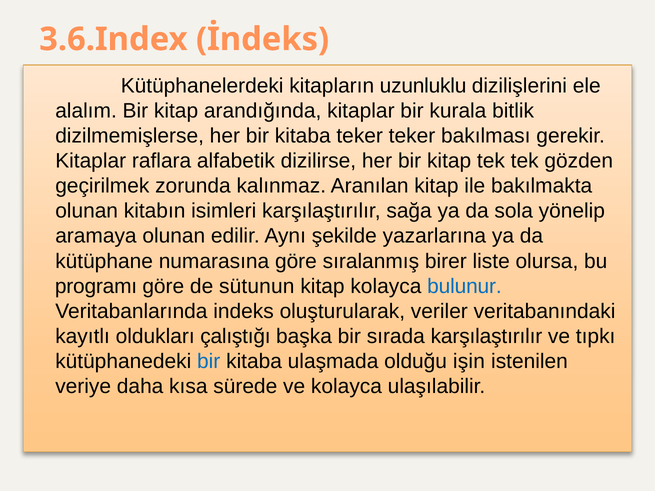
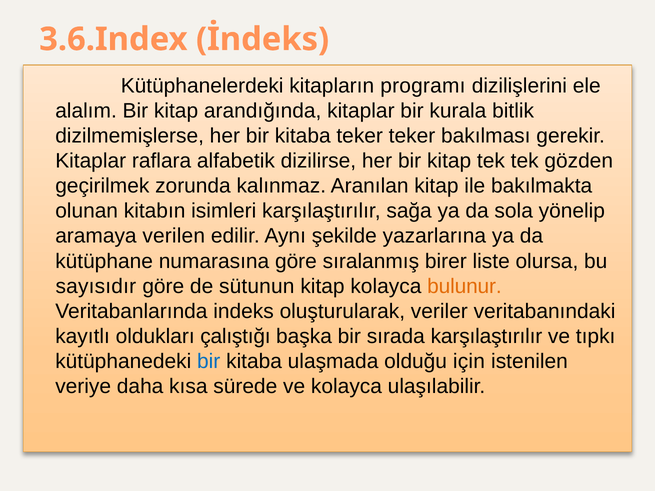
uzunluklu: uzunluklu -> programı
aramaya olunan: olunan -> verilen
programı: programı -> sayısıdır
bulunur colour: blue -> orange
işin: işin -> için
